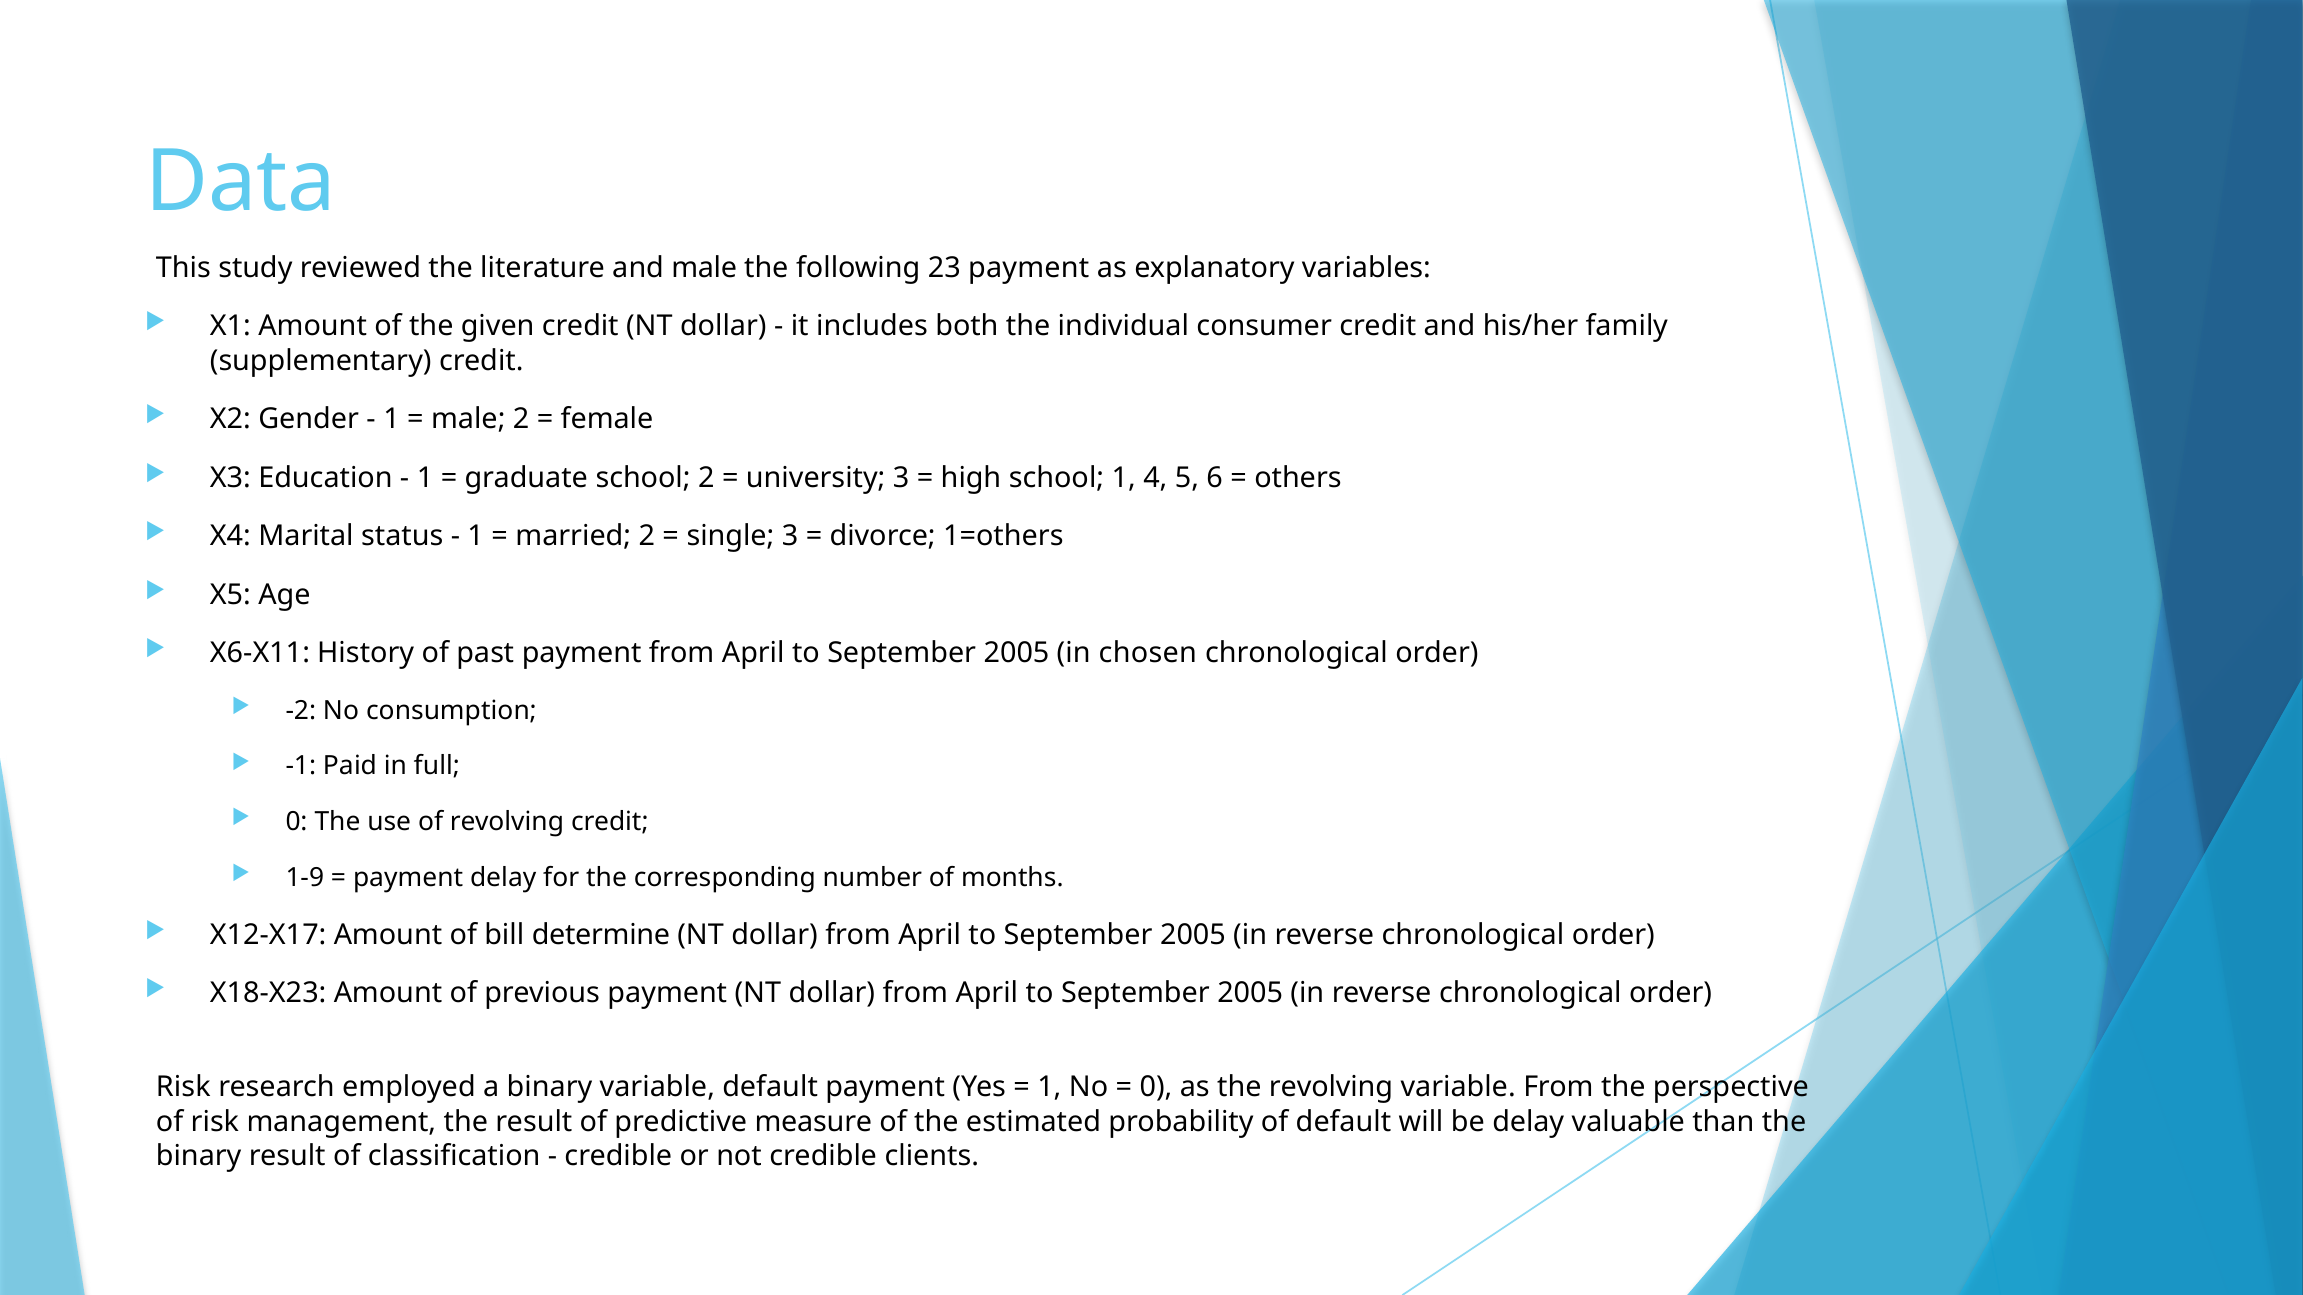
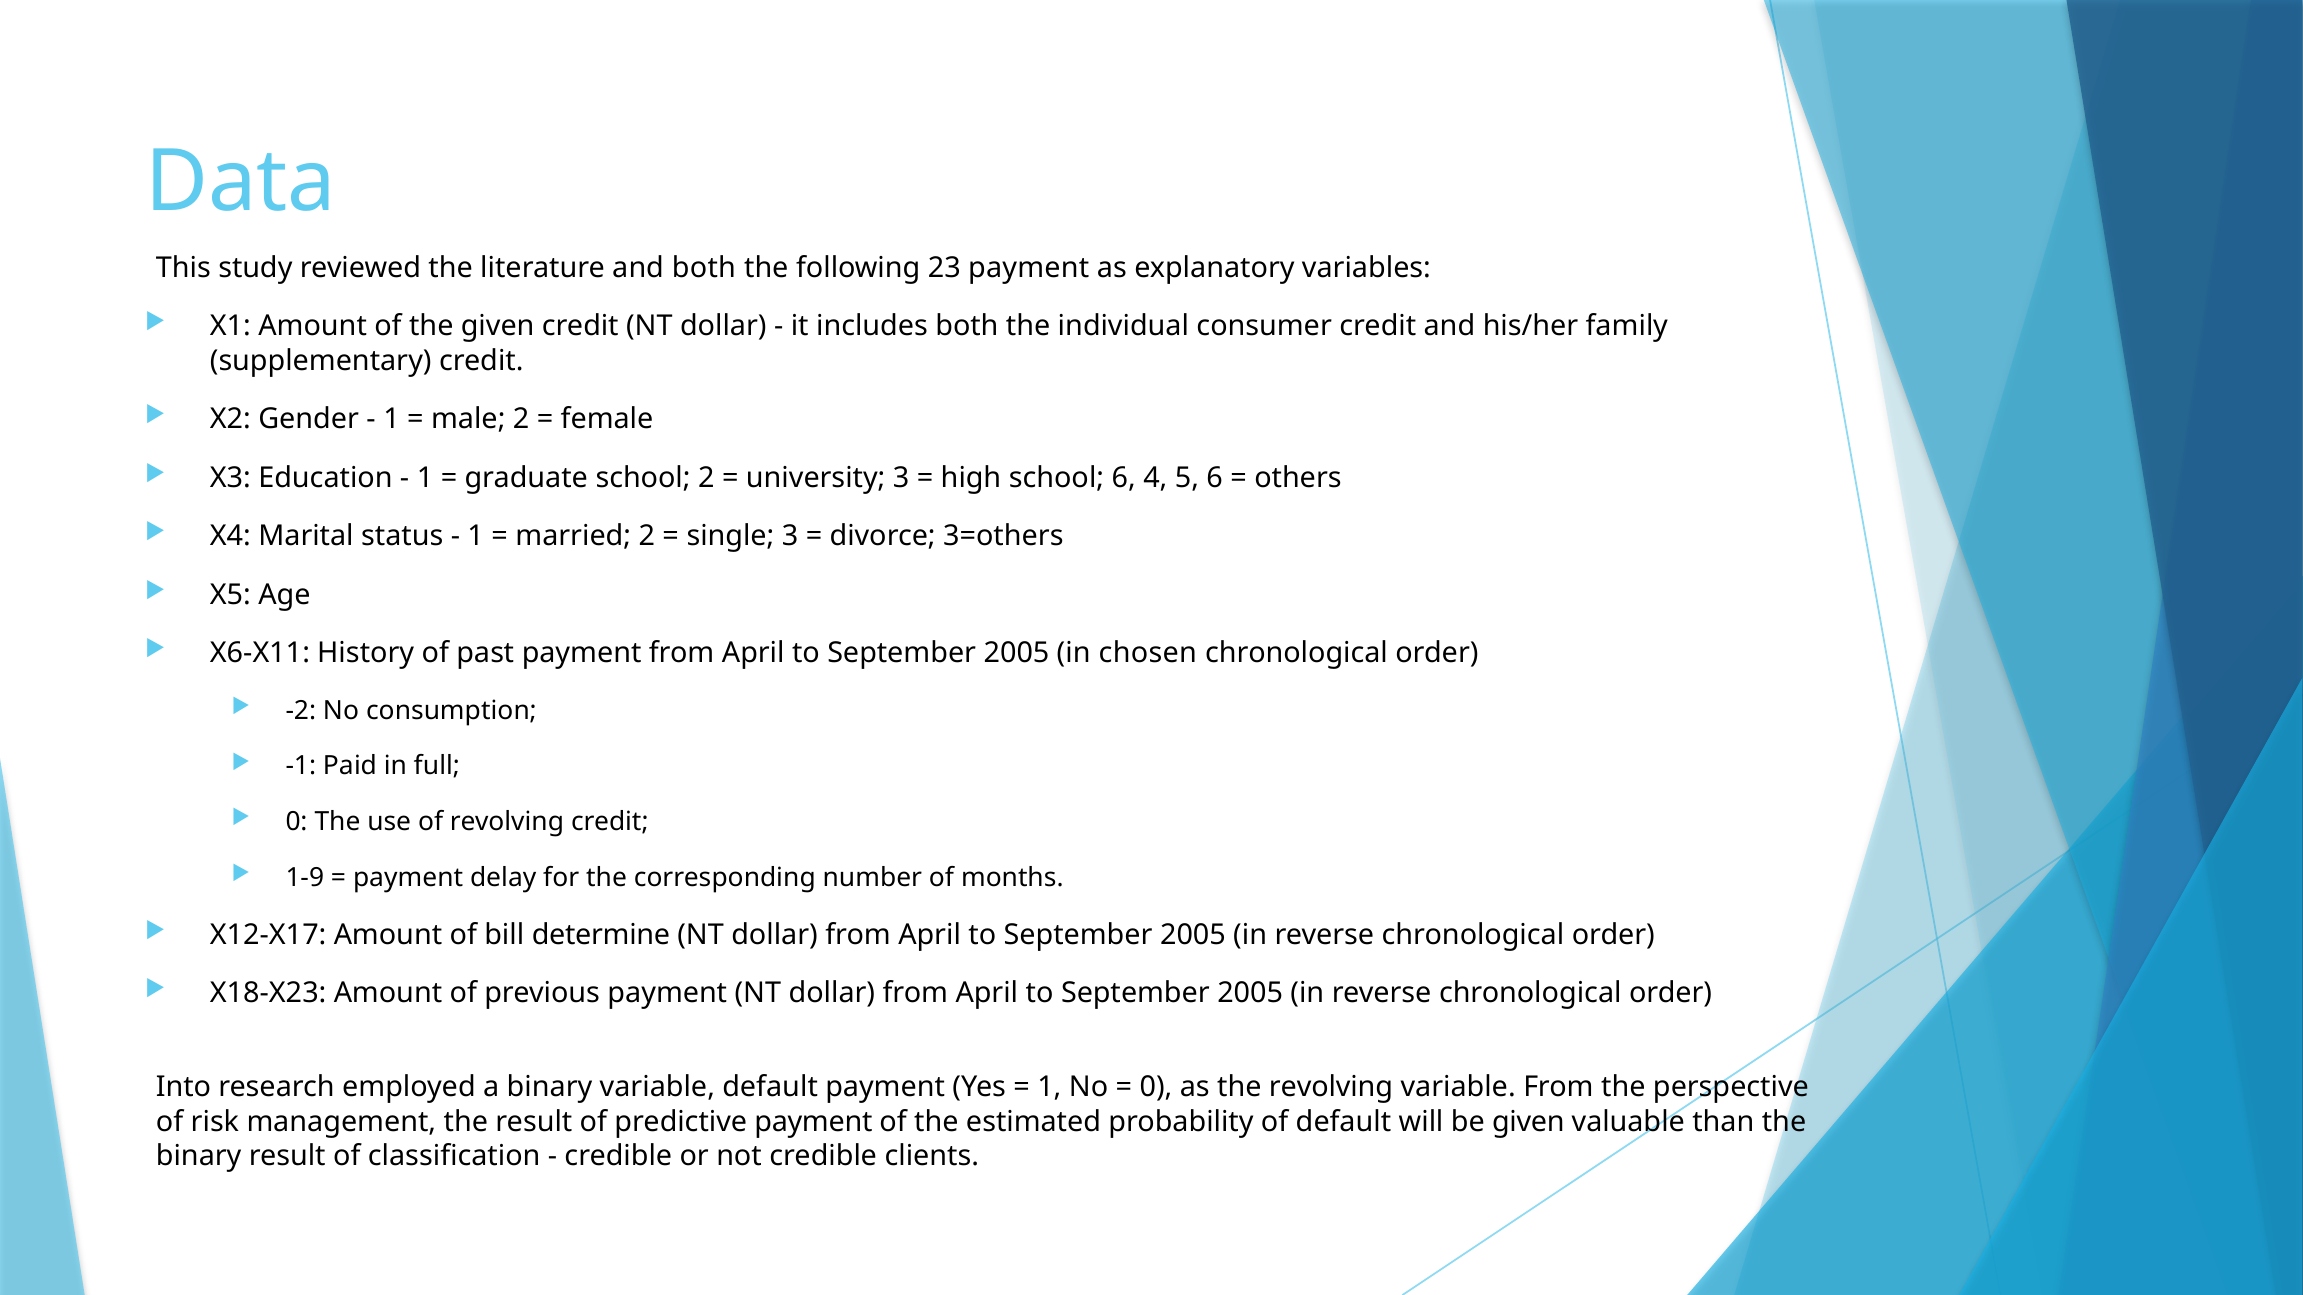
and male: male -> both
school 1: 1 -> 6
1=others: 1=others -> 3=others
Risk at (183, 1088): Risk -> Into
predictive measure: measure -> payment
be delay: delay -> given
